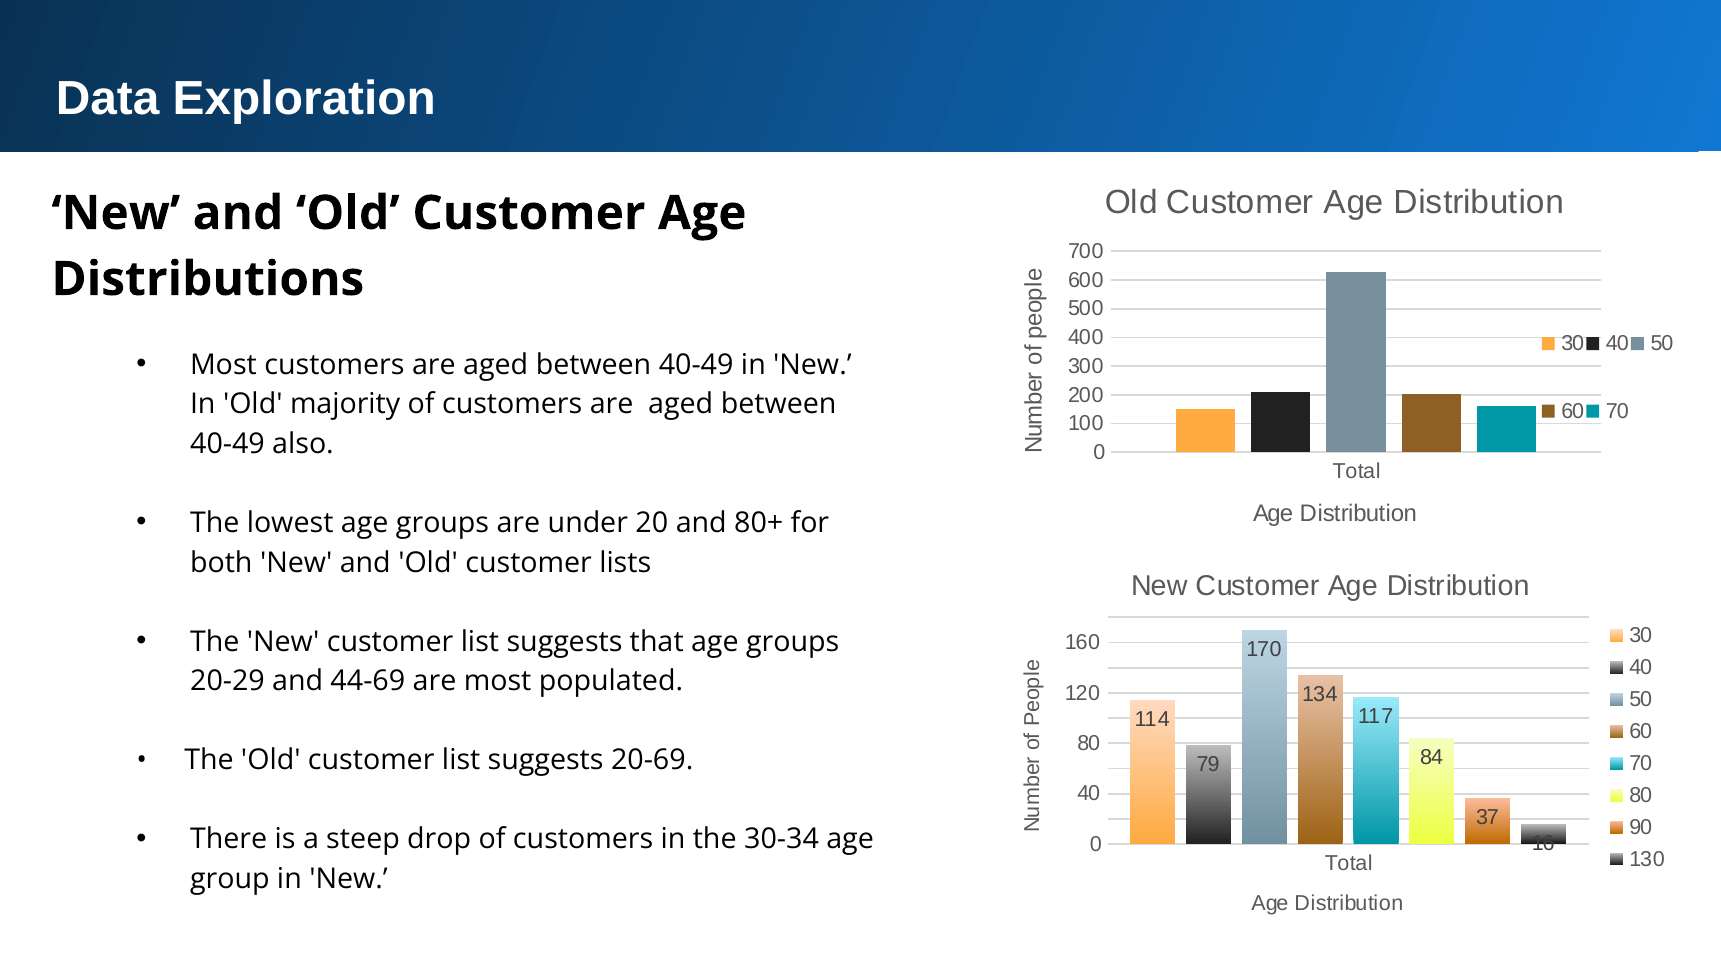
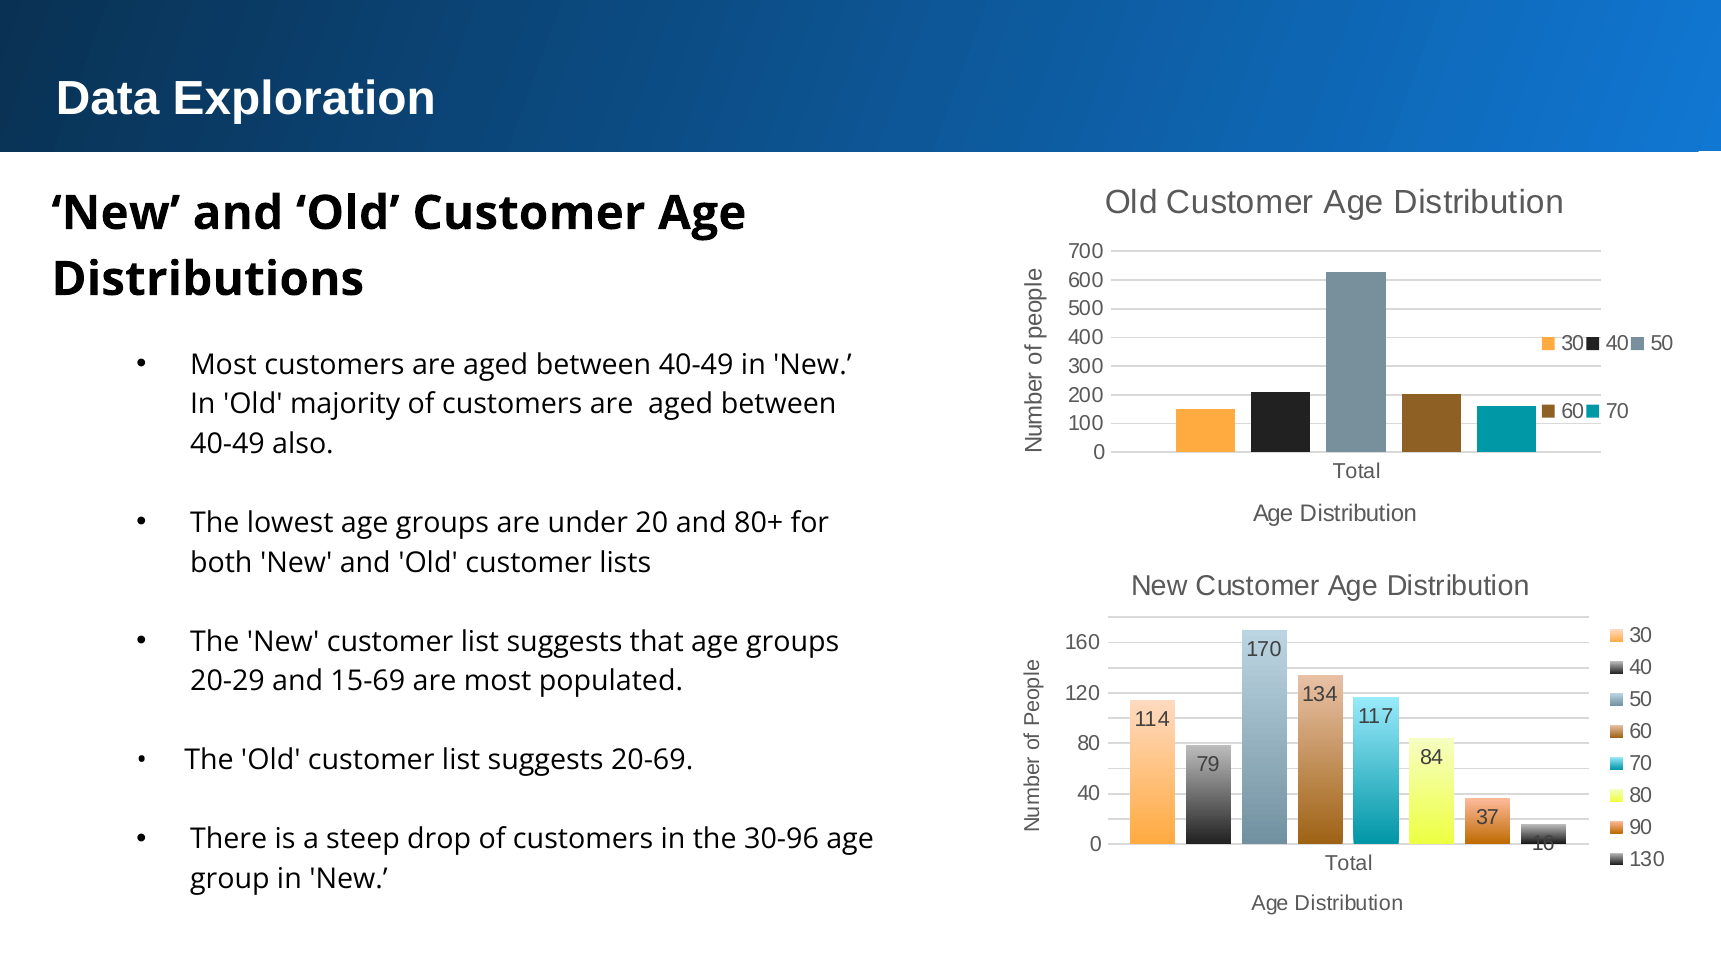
44-69: 44-69 -> 15-69
30-34: 30-34 -> 30-96
